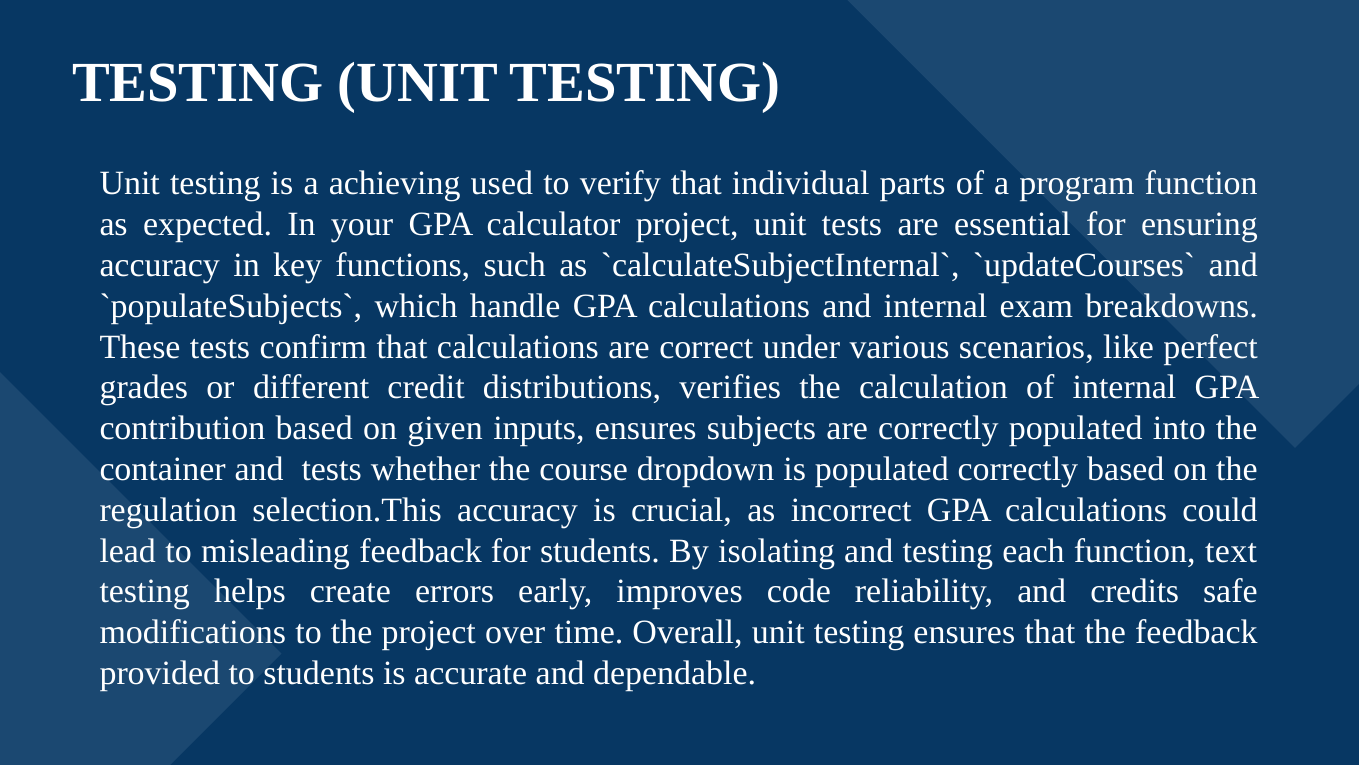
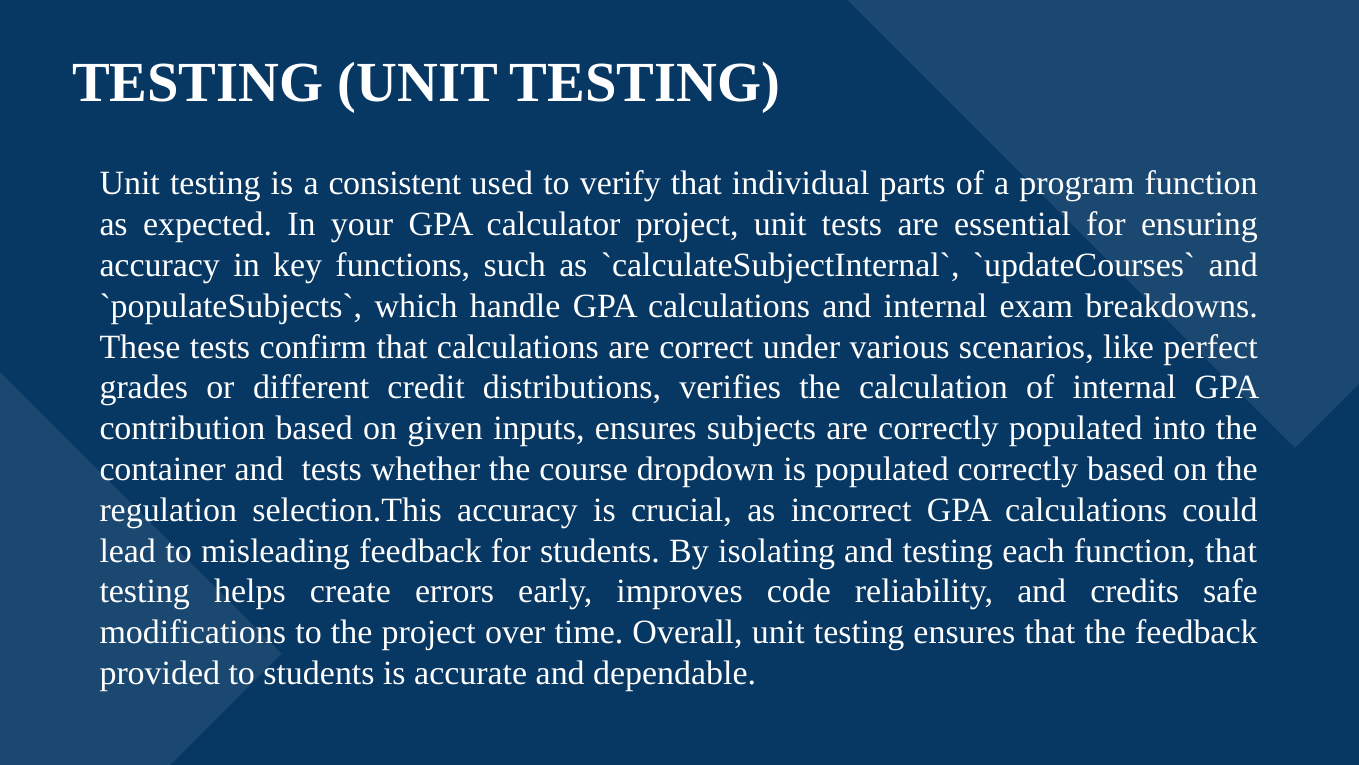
achieving: achieving -> consistent
function text: text -> that
